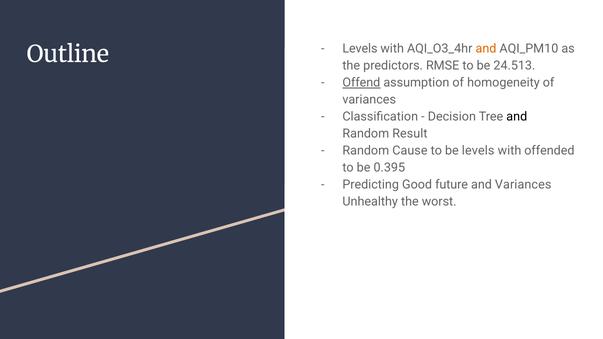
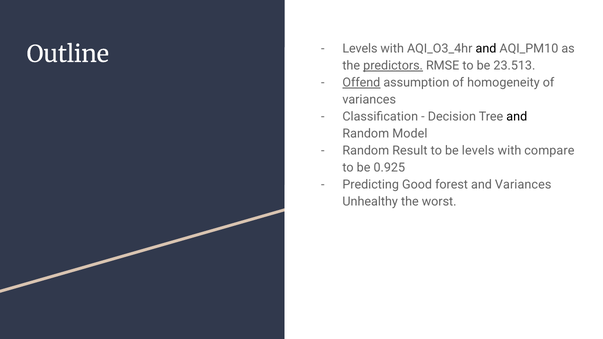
and at (486, 49) colour: orange -> black
predictors underline: none -> present
24.513: 24.513 -> 23.513
Result: Result -> Model
Cause: Cause -> Result
offended: offended -> compare
0.395: 0.395 -> 0.925
future: future -> forest
